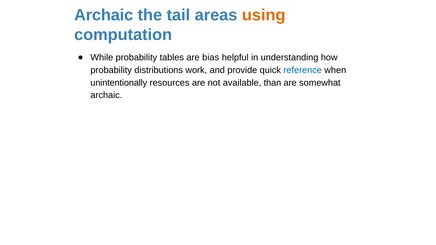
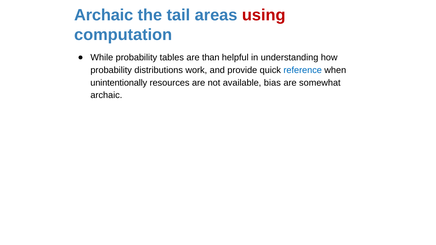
using colour: orange -> red
bias: bias -> than
than: than -> bias
